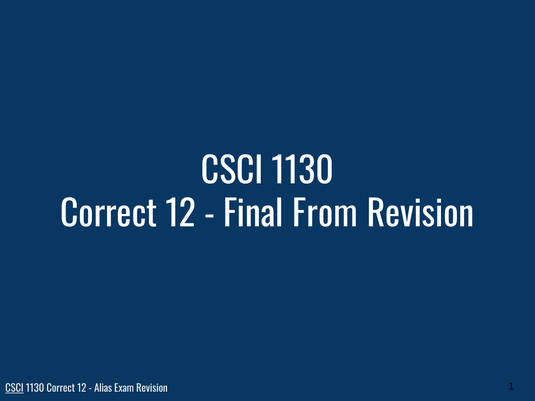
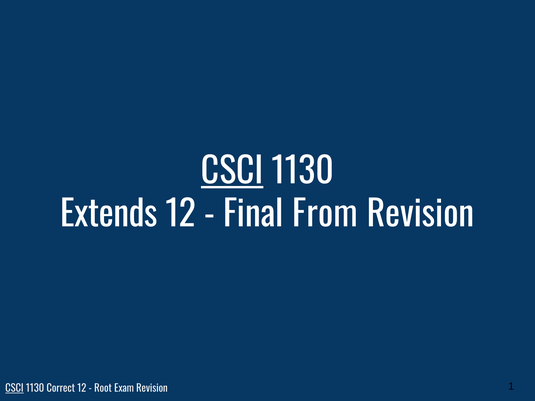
CSCI at (232, 172) underline: none -> present
Correct at (109, 215): Correct -> Extends
Alias: Alias -> Root
